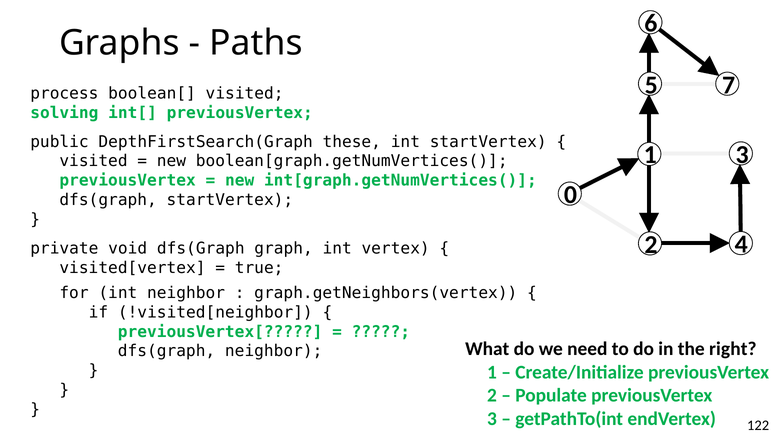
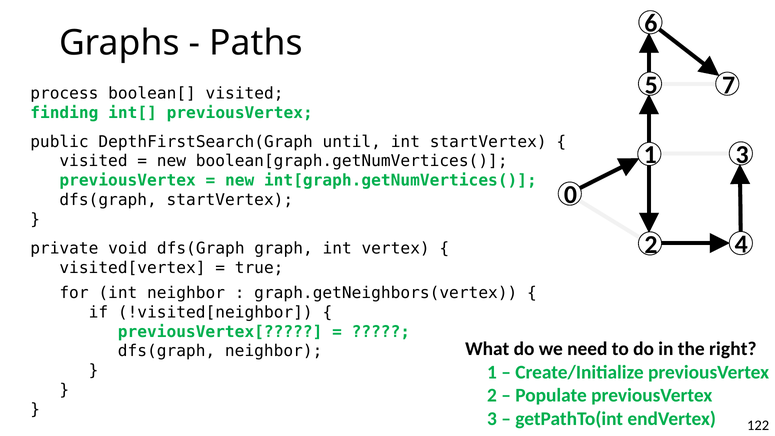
solving: solving -> finding
these: these -> until
